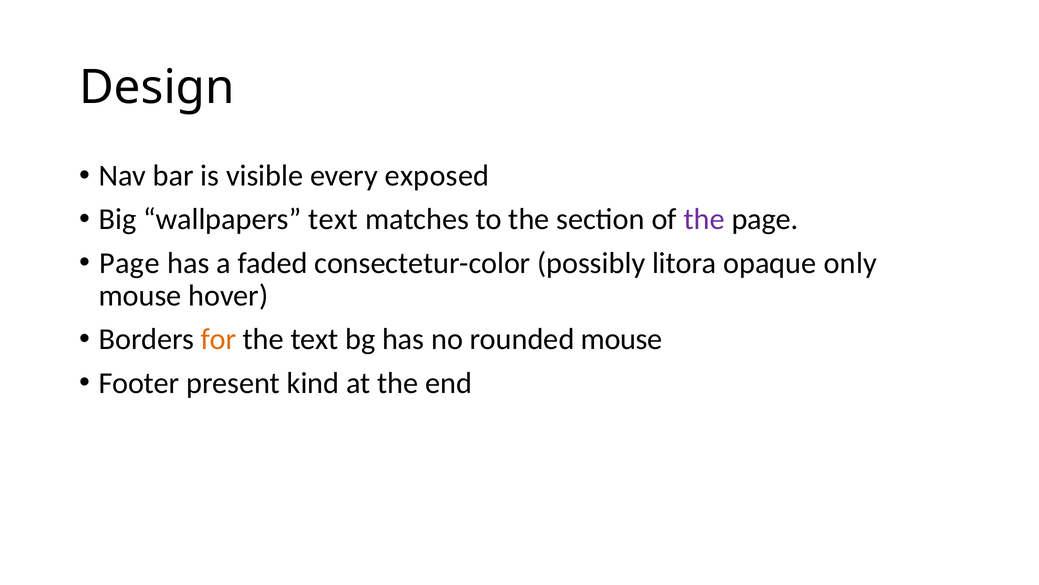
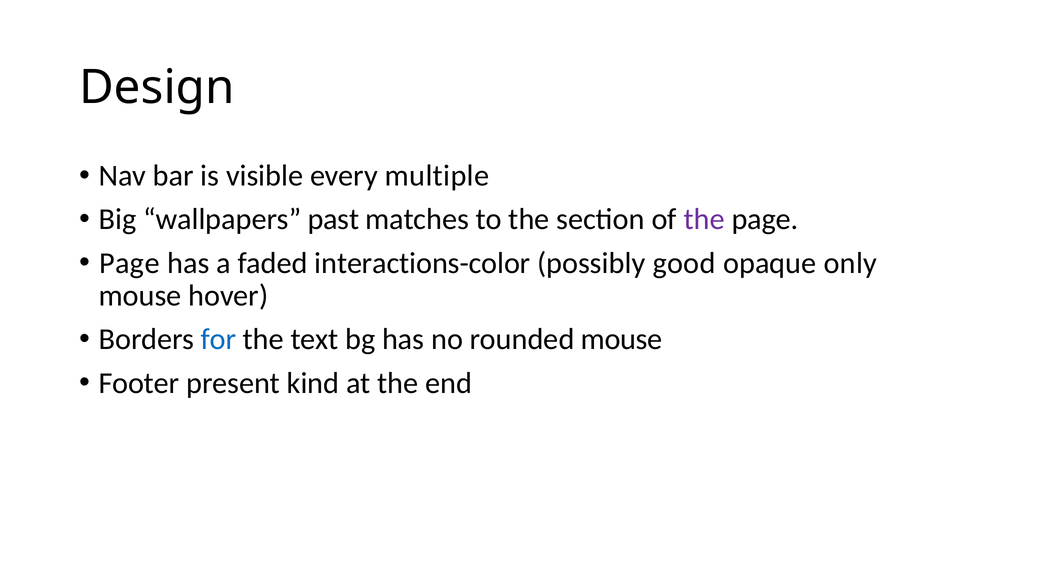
exposed: exposed -> multiple
wallpapers text: text -> past
consectetur-color: consectetur-color -> interactions-color
litora: litora -> good
for colour: orange -> blue
